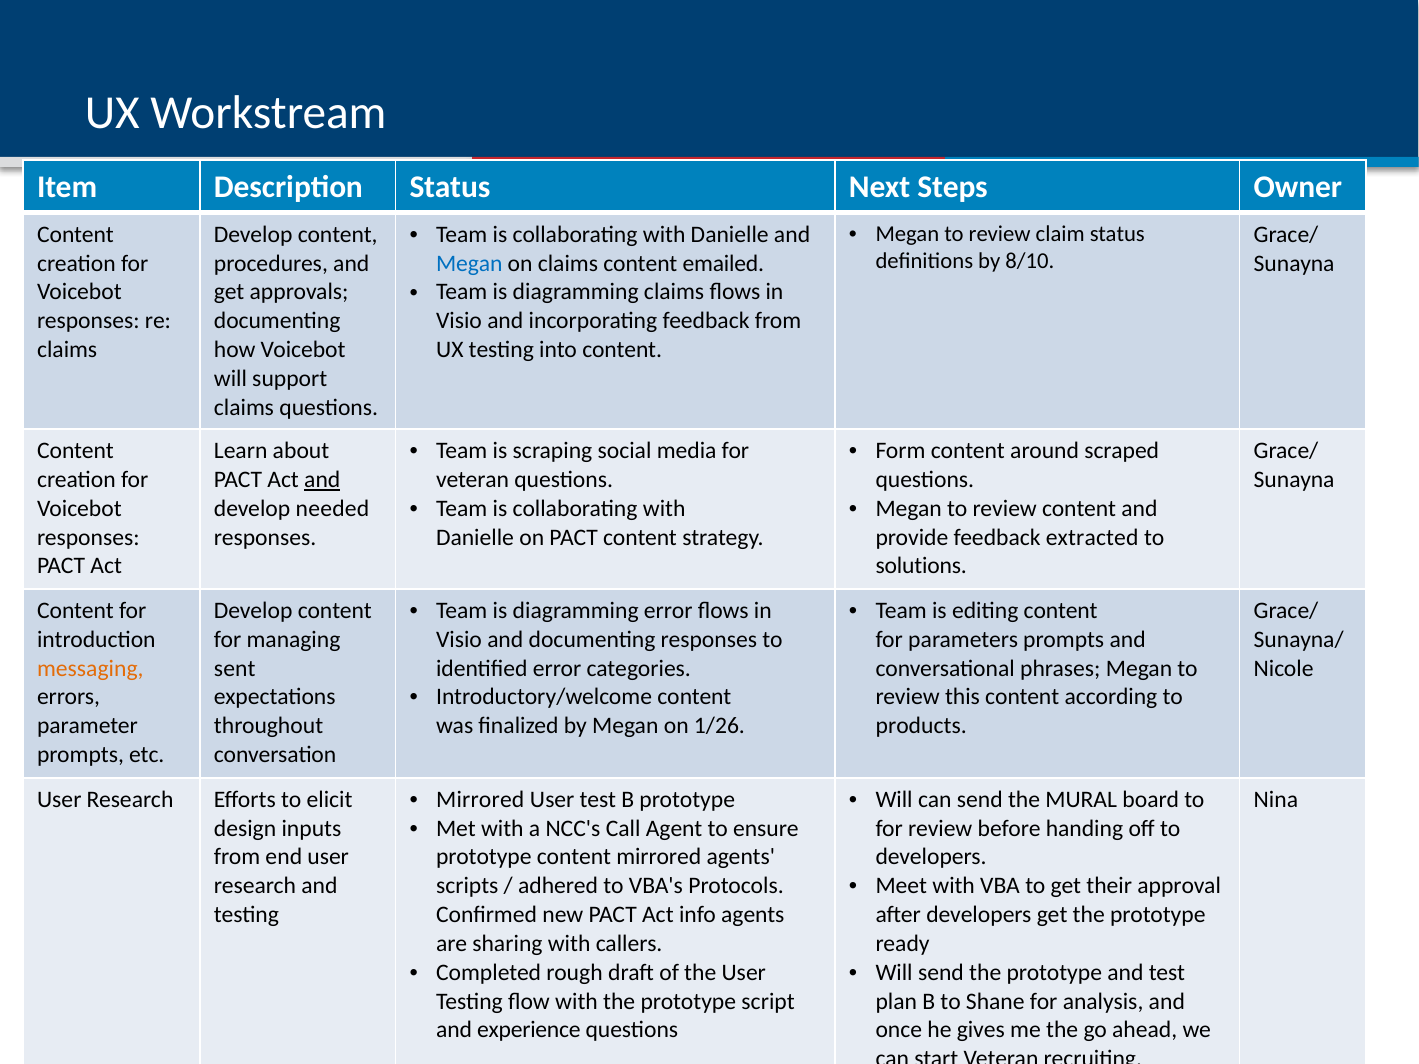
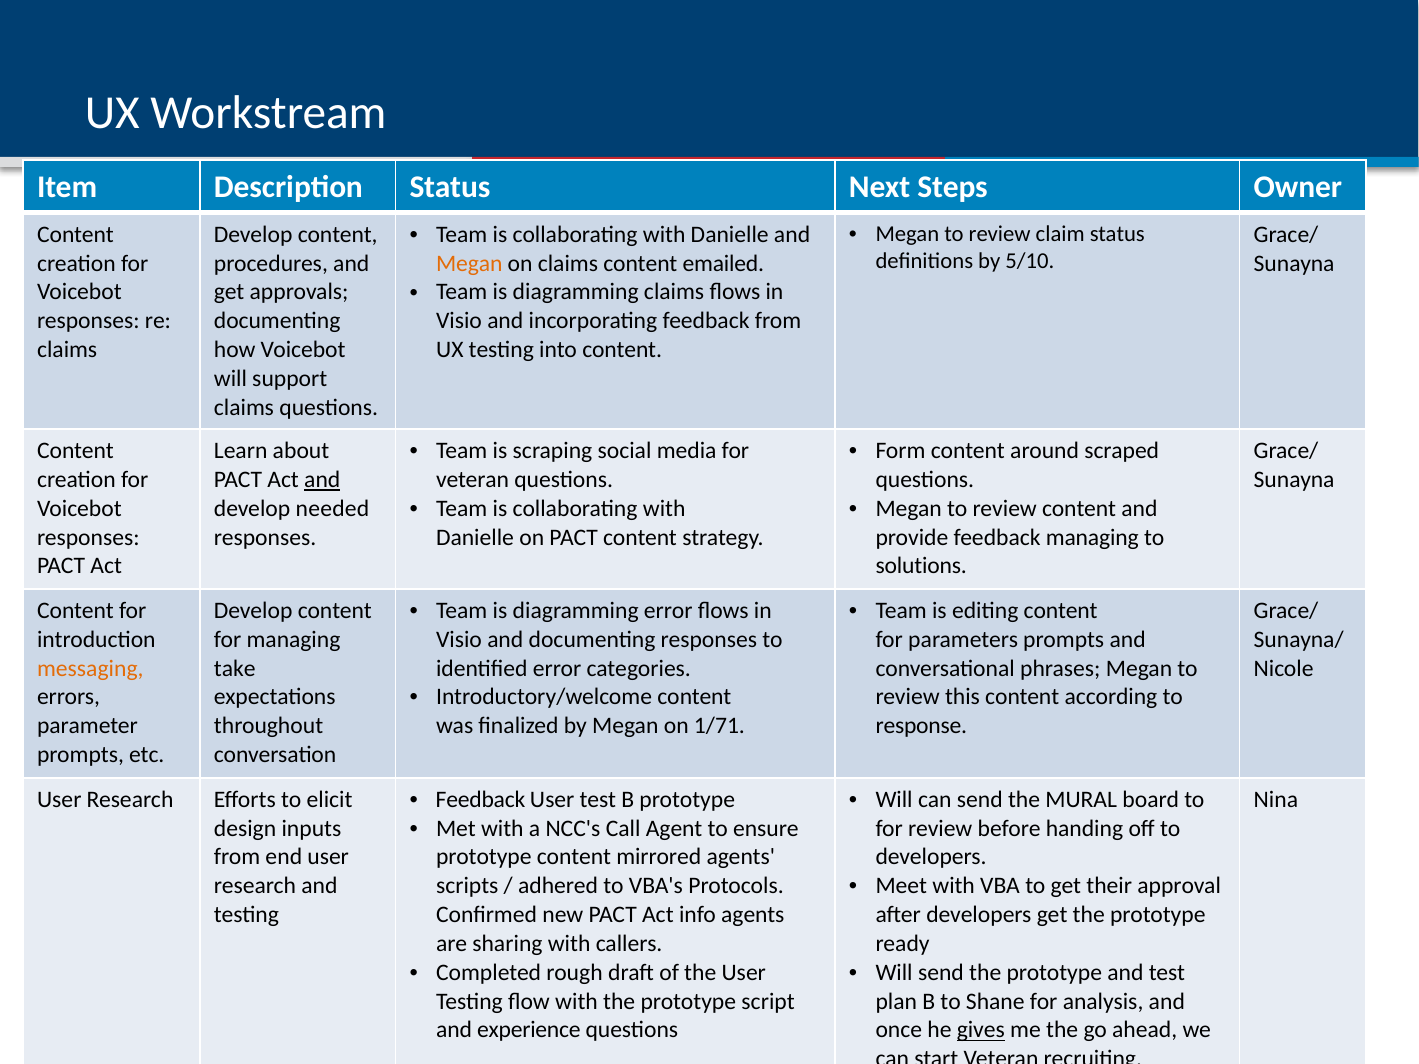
8/10: 8/10 -> 5/10
Megan at (469, 263) colour: blue -> orange
feedback extracted: extracted -> managing
sent: sent -> take
1/26: 1/26 -> 1/71
products: products -> response
Mirrored at (480, 800): Mirrored -> Feedback
gives underline: none -> present
